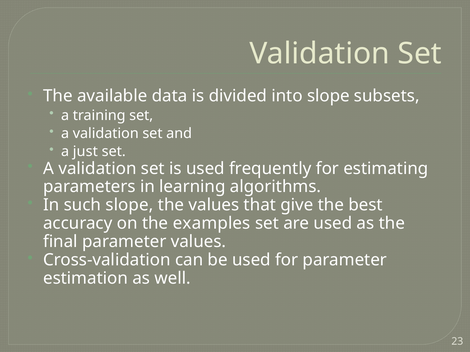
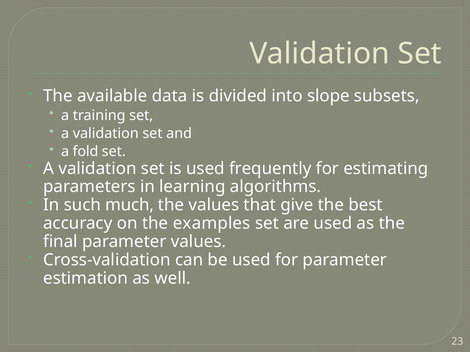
just: just -> fold
such slope: slope -> much
